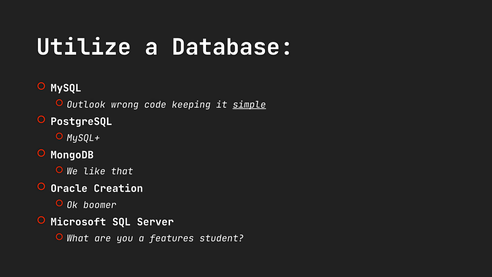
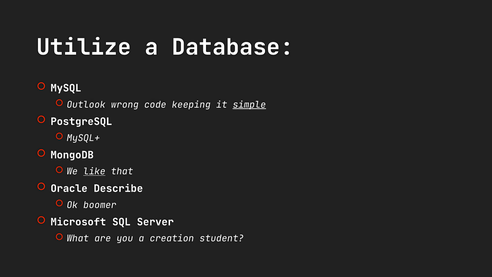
like underline: none -> present
Creation: Creation -> Describe
features: features -> creation
